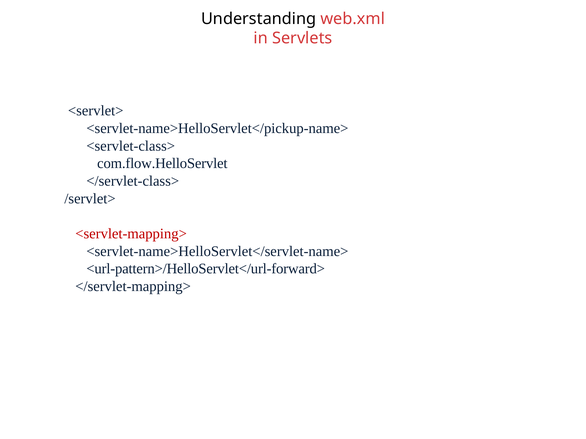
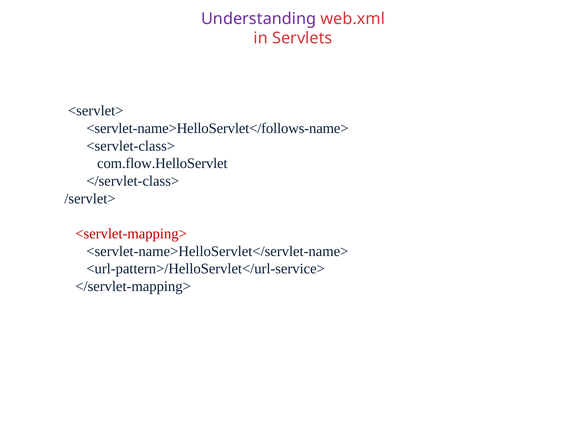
Understanding colour: black -> purple
<servlet-name>HelloServlet</pickup-name>: <servlet-name>HelloServlet</pickup-name> -> <servlet-name>HelloServlet</follows-name>
<url-pattern>/HelloServlet</url-forward>: <url-pattern>/HelloServlet</url-forward> -> <url-pattern>/HelloServlet</url-service>
